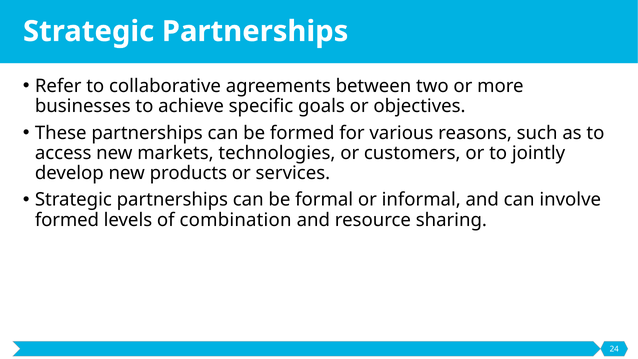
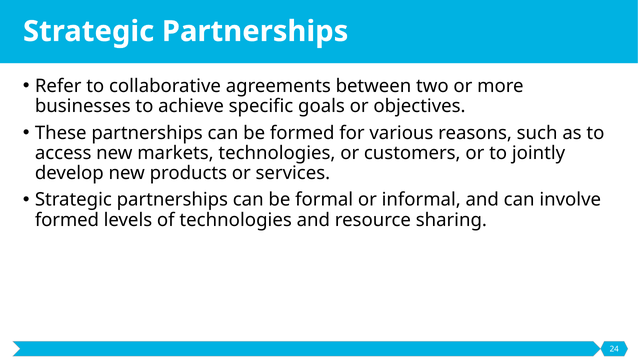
of combination: combination -> technologies
